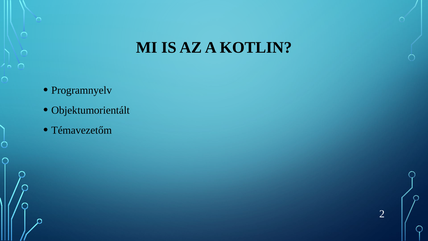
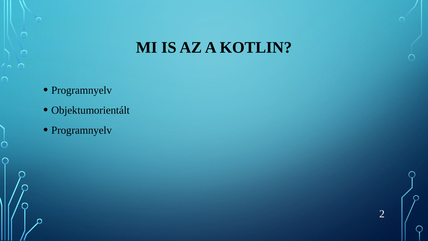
Témavezetőm at (82, 130): Témavezetőm -> Programnyelv
